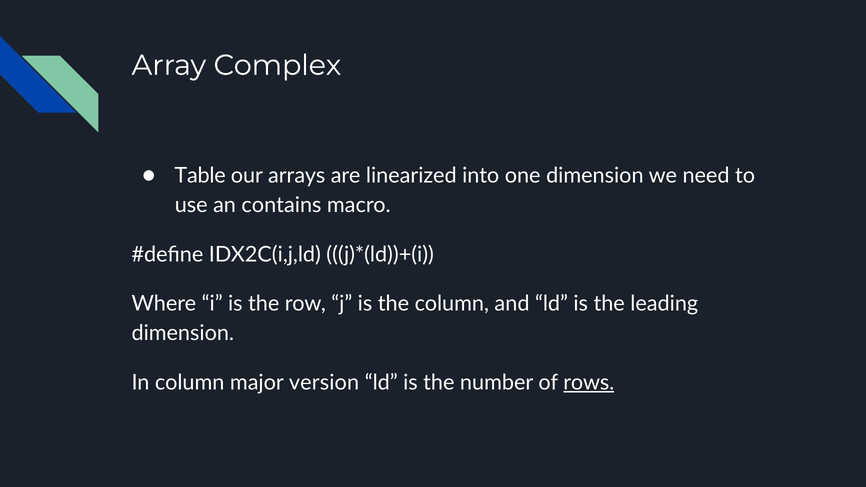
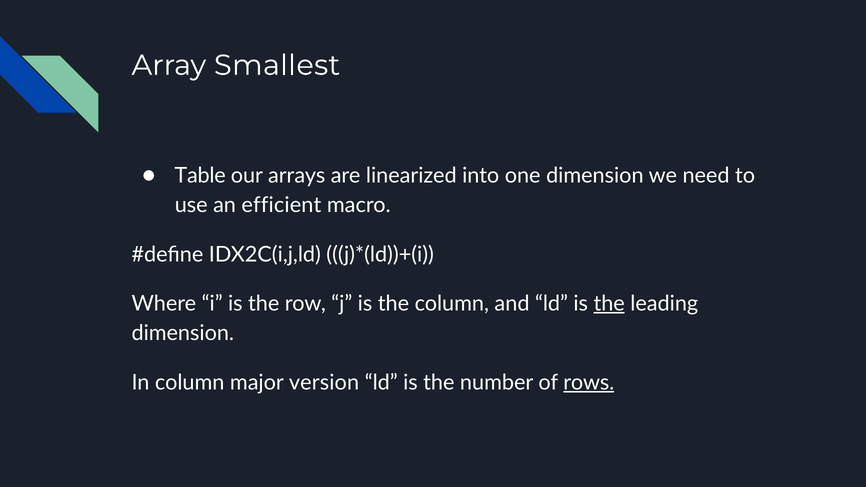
Complex: Complex -> Smallest
contains: contains -> efficient
the at (609, 304) underline: none -> present
